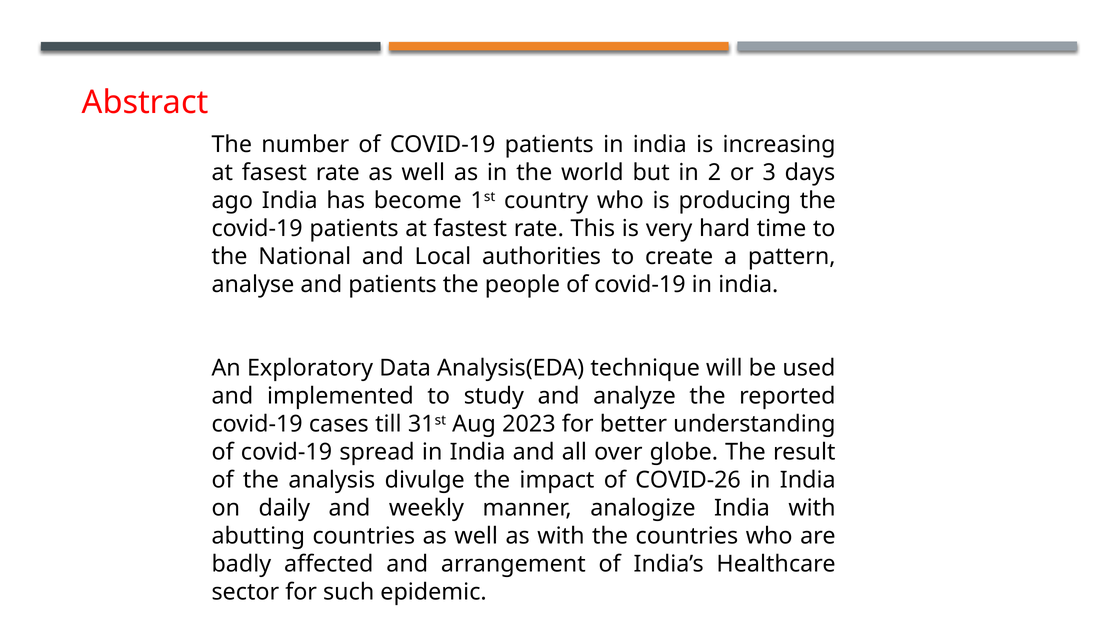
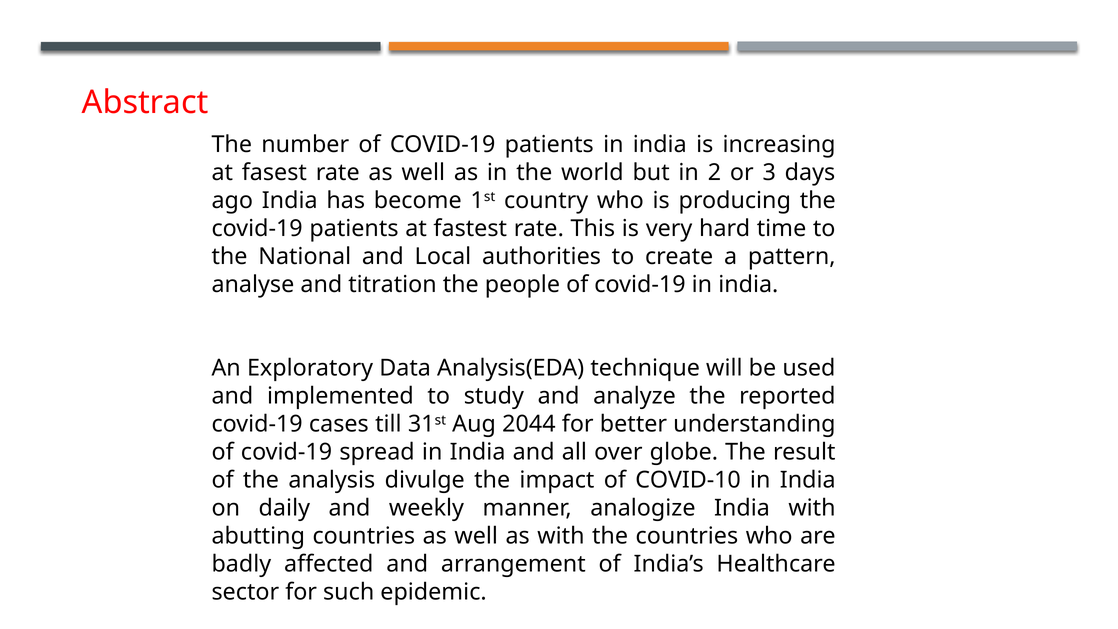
and patients: patients -> titration
2023: 2023 -> 2044
COVID-26: COVID-26 -> COVID-10
